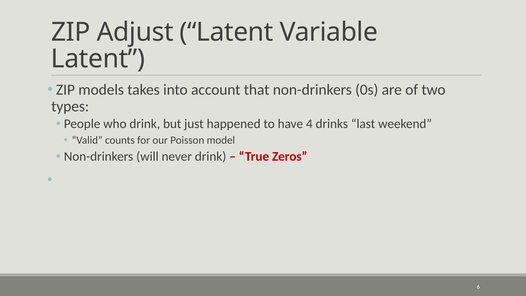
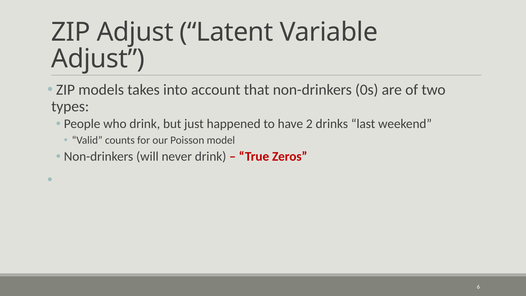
Latent at (98, 59): Latent -> Adjust
4: 4 -> 2
